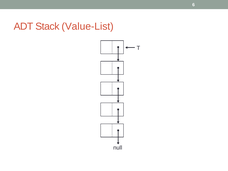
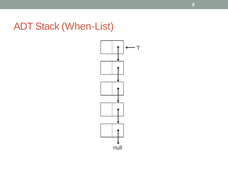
Value-List: Value-List -> When-List
